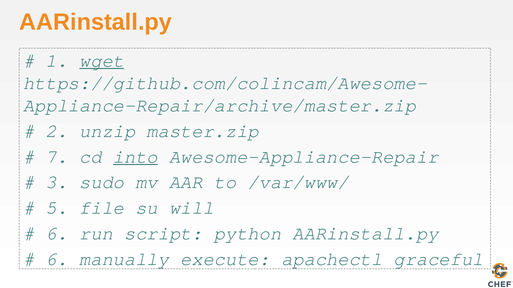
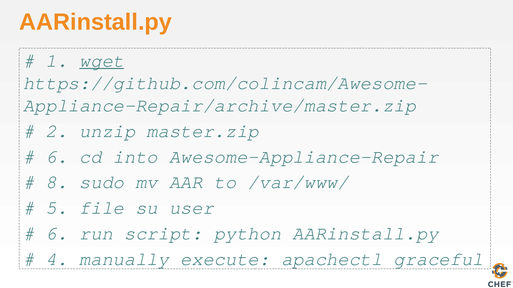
7 at (57, 157): 7 -> 6
into underline: present -> none
3: 3 -> 8
will: will -> user
6 at (57, 259): 6 -> 4
